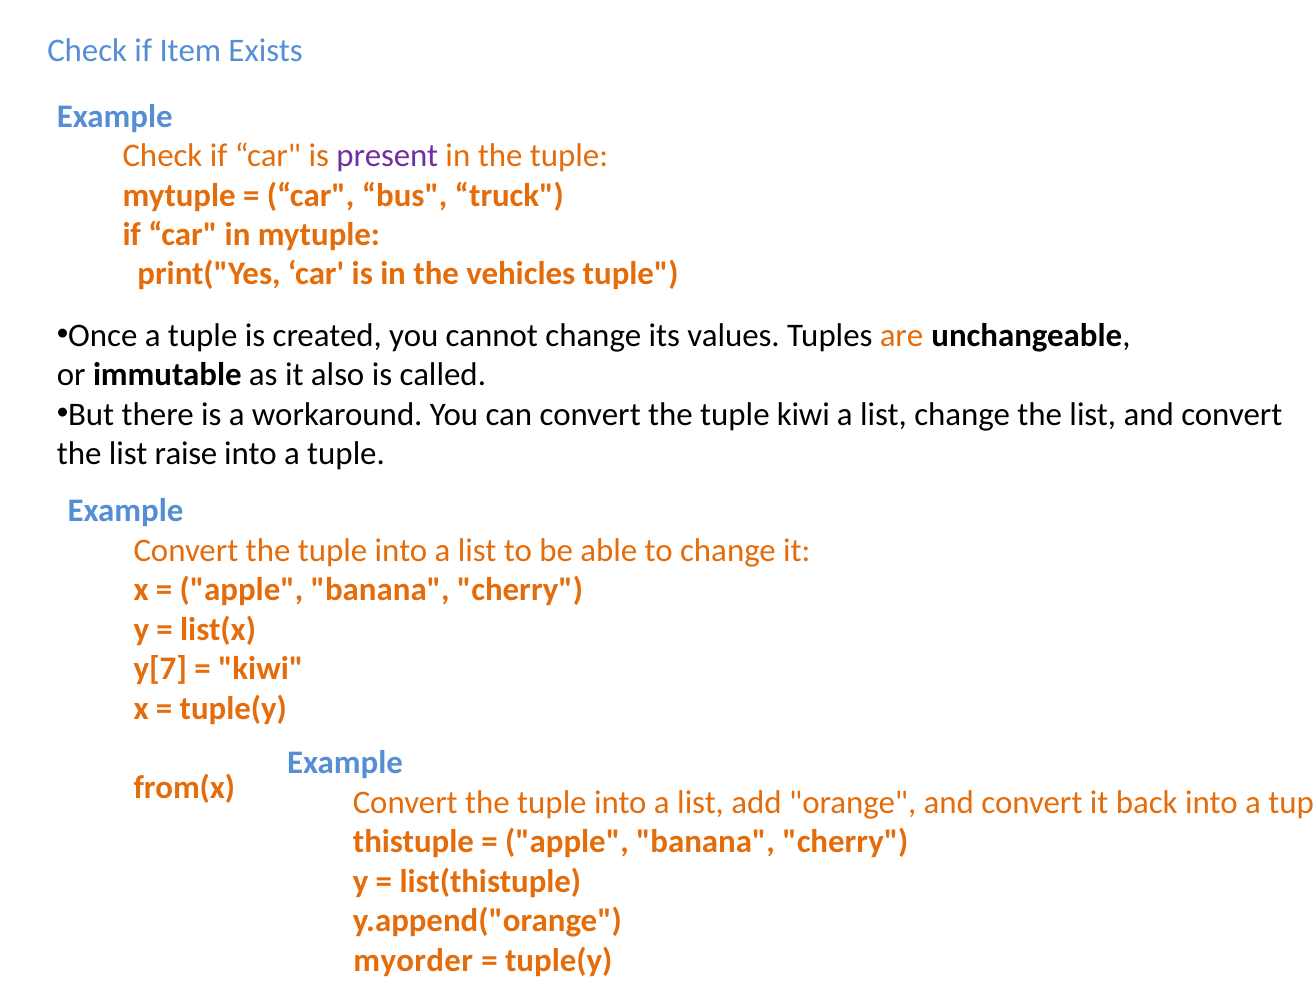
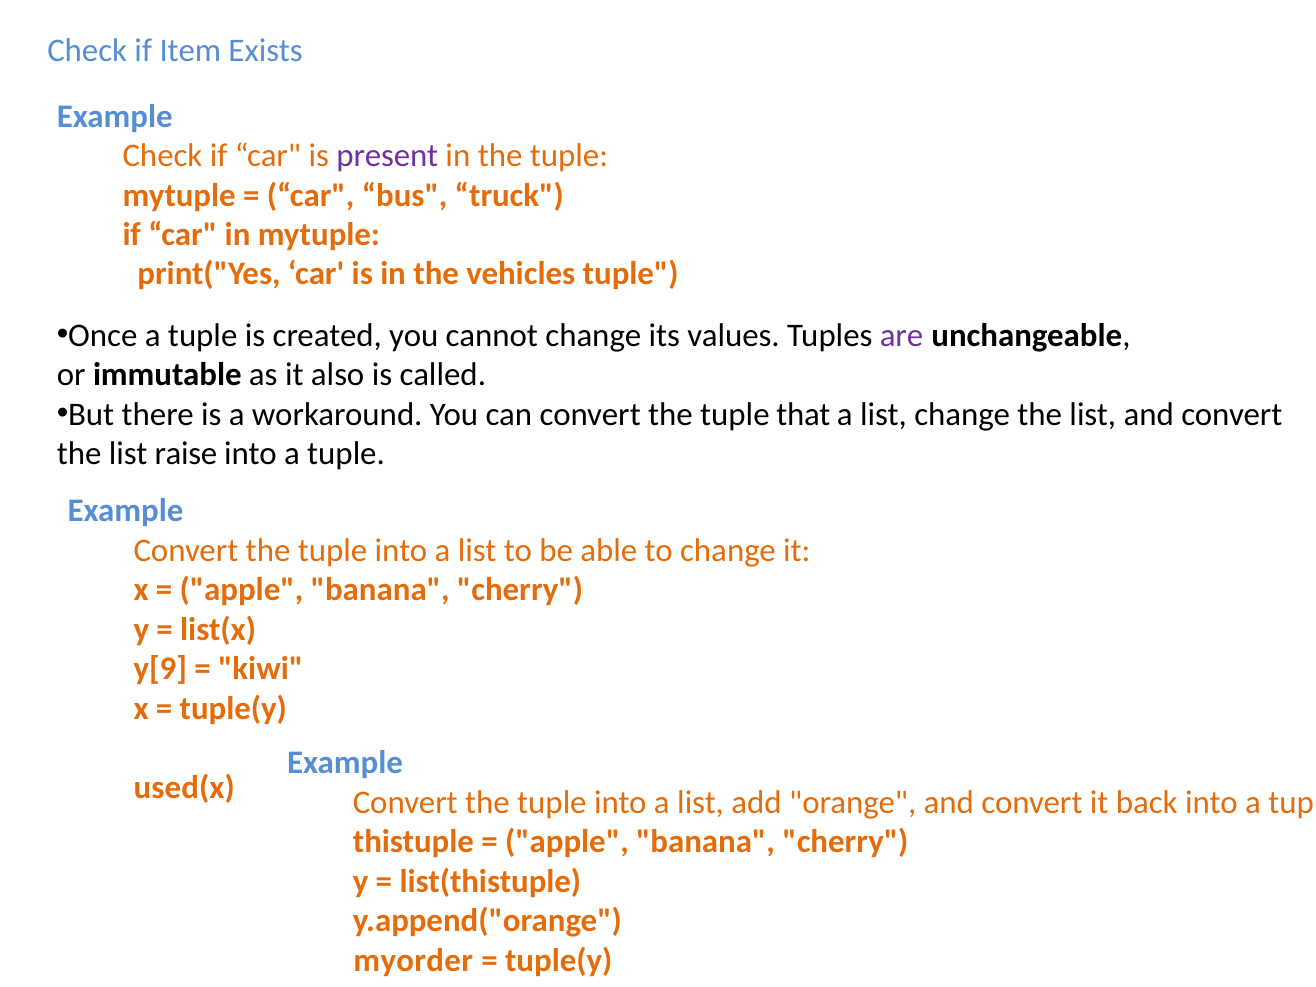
are colour: orange -> purple
tuple kiwi: kiwi -> that
y[7: y[7 -> y[9
from(x: from(x -> used(x
